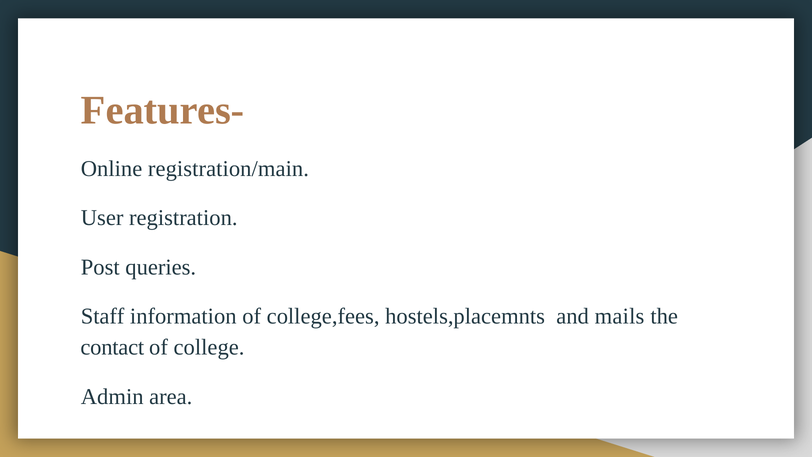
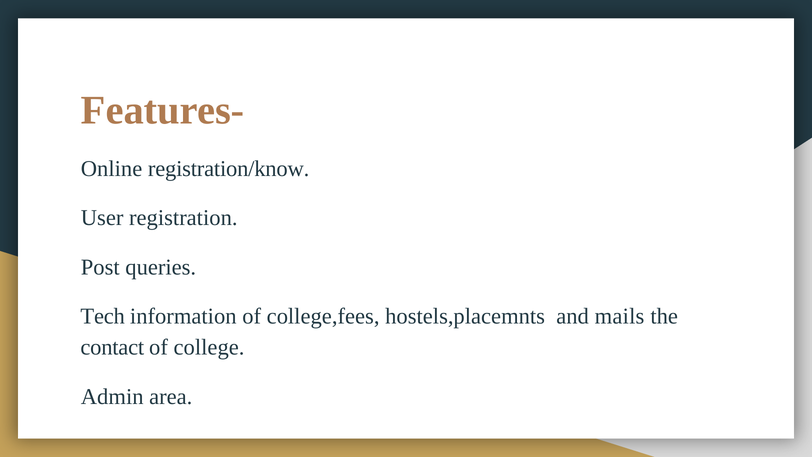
registration/main: registration/main -> registration/know
Staff: Staff -> Tech
